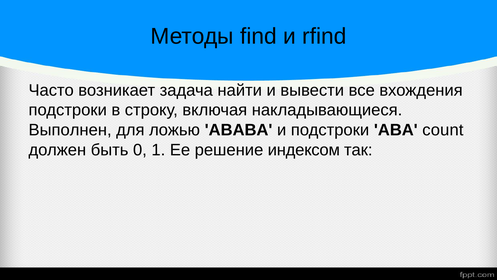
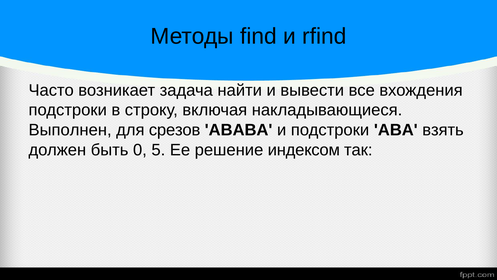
ложью: ложью -> срезов
count: count -> взять
1: 1 -> 5
